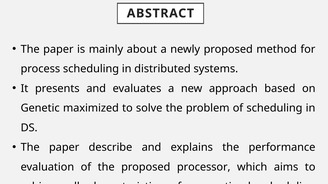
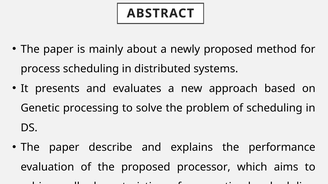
maximized: maximized -> processing
